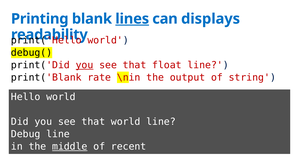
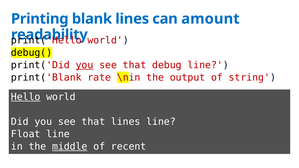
lines at (132, 19) underline: present -> none
displays: displays -> amount
float: float -> debug
Hello underline: none -> present
that world: world -> lines
Debug: Debug -> Float
